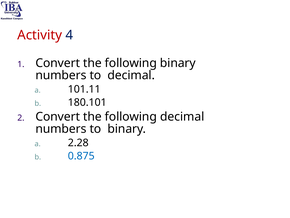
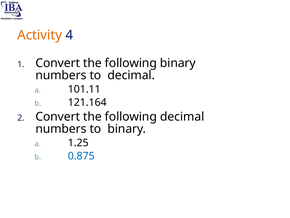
Activity colour: red -> orange
180.101: 180.101 -> 121.164
2.28: 2.28 -> 1.25
